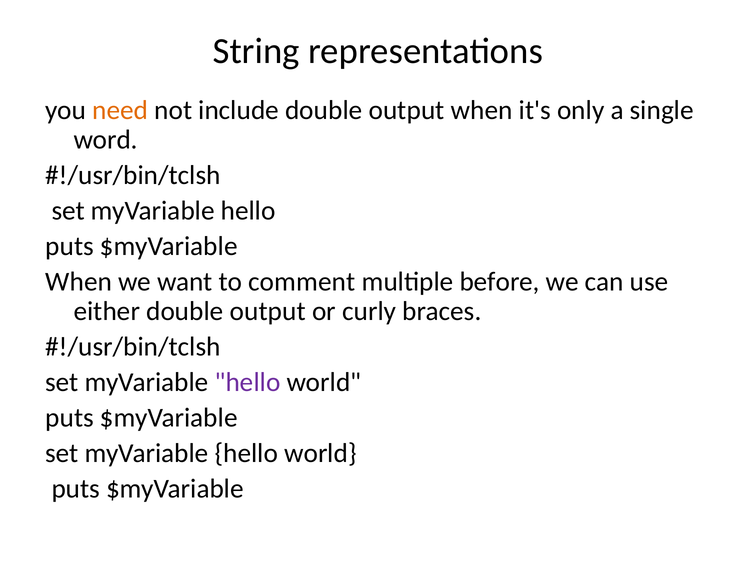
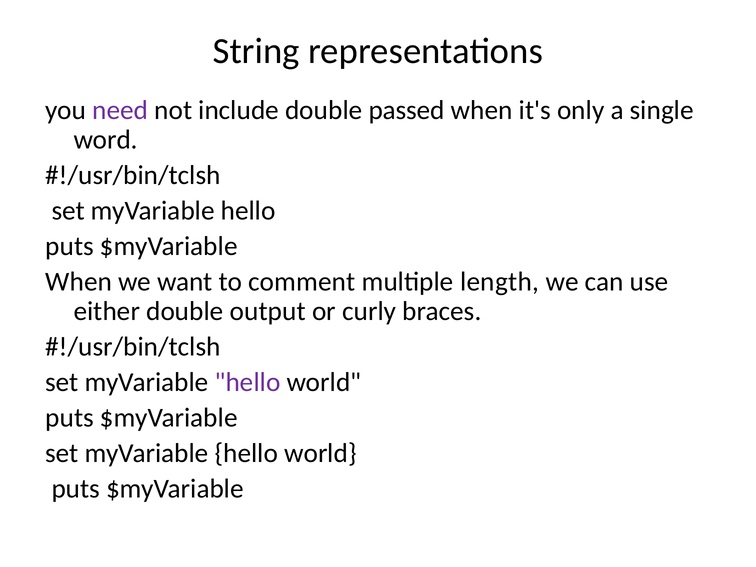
need colour: orange -> purple
include double output: output -> passed
before: before -> length
